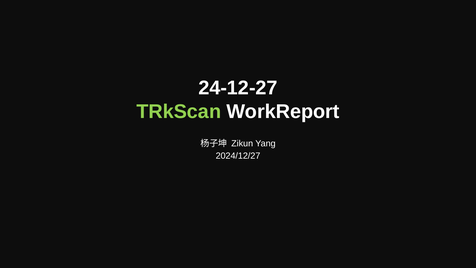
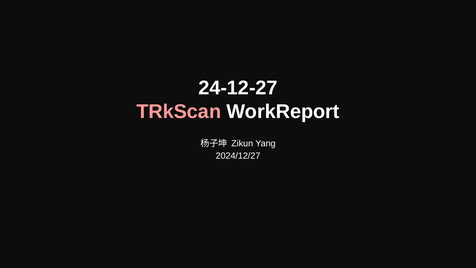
TRkScan colour: light green -> pink
